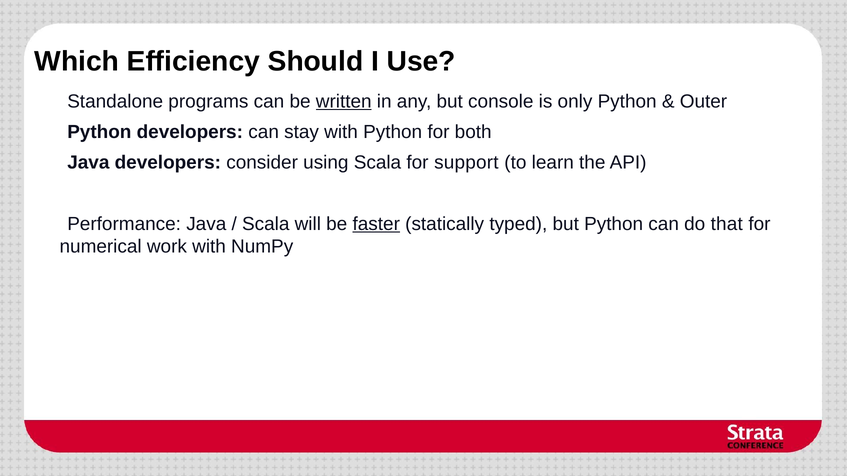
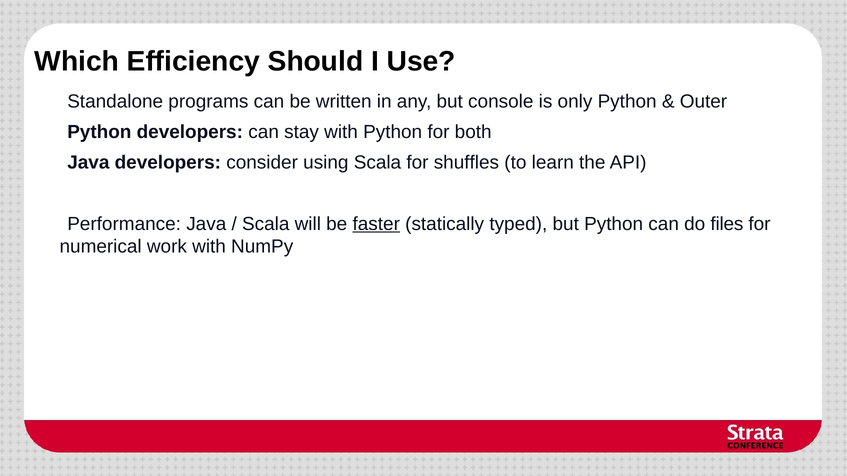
written underline: present -> none
support: support -> shuffles
that: that -> files
